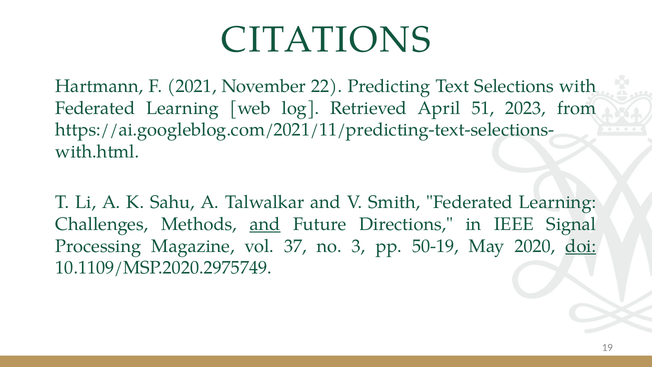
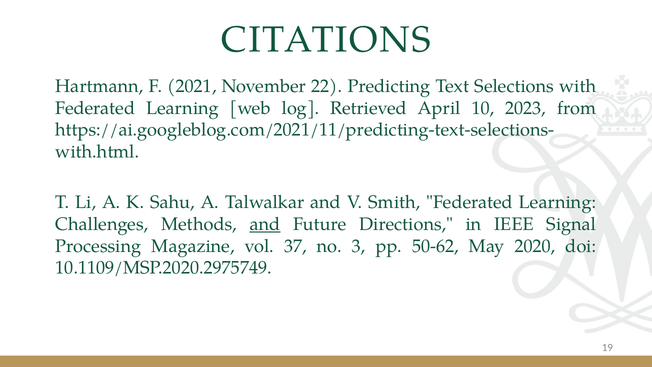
51: 51 -> 10
50-19: 50-19 -> 50-62
doi underline: present -> none
